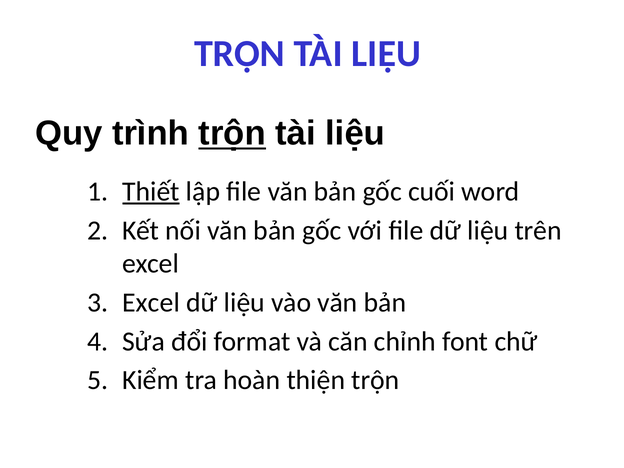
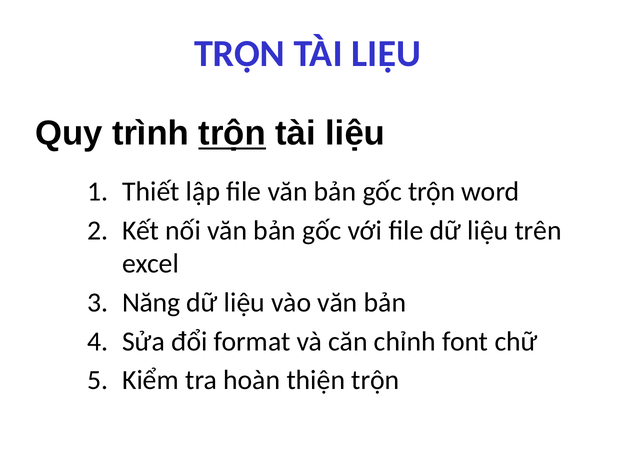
Thiết underline: present -> none
gốc cuối: cuối -> trộn
Excel at (151, 303): Excel -> Năng
